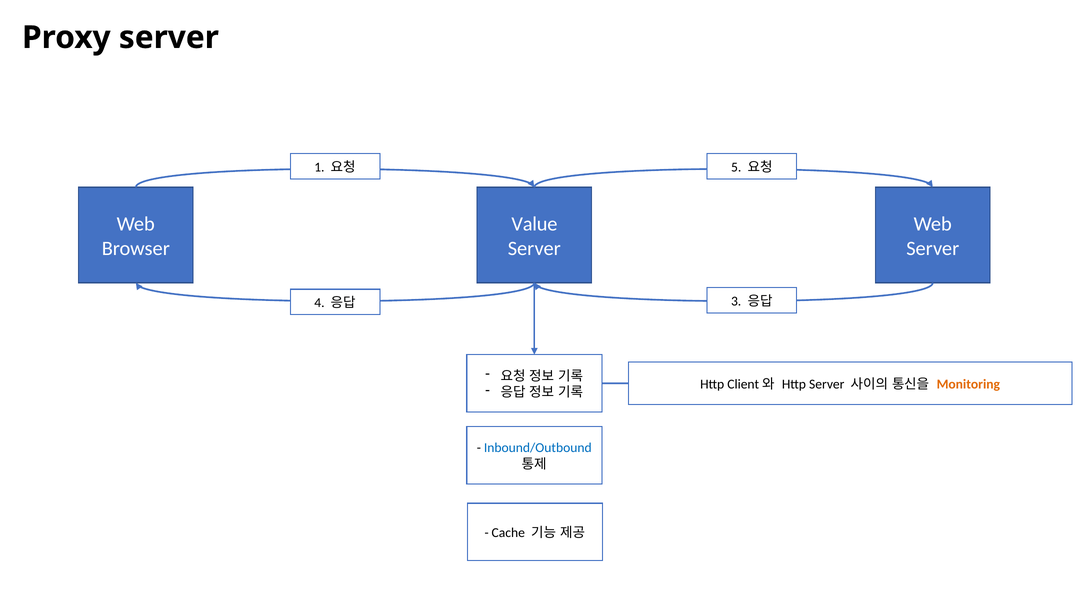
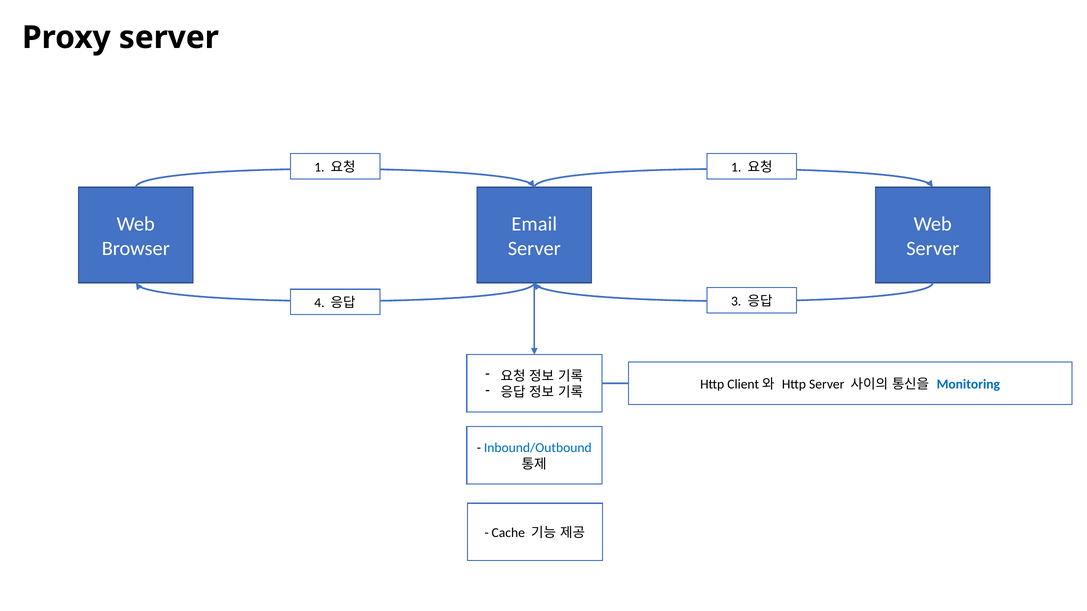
5 at (736, 167): 5 -> 1
Value: Value -> Email
Monitoring colour: orange -> blue
